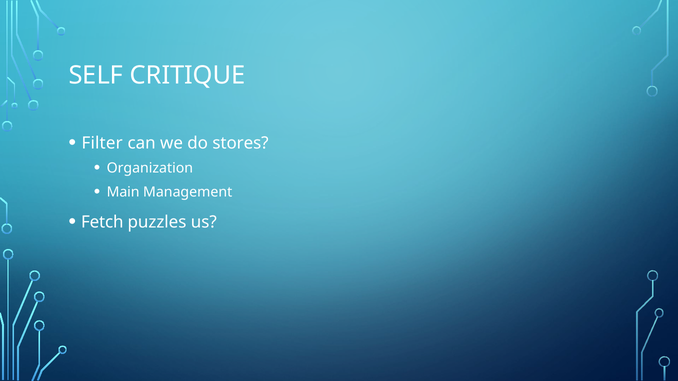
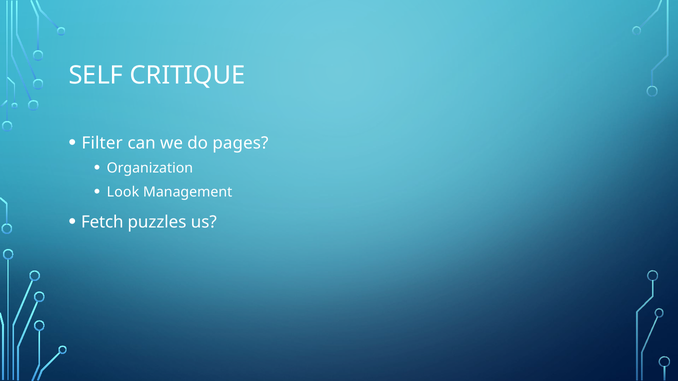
stores: stores -> pages
Main: Main -> Look
